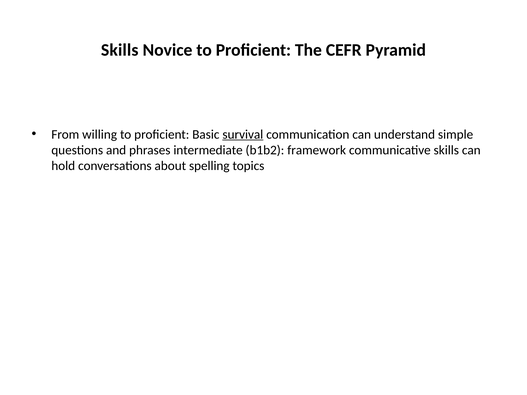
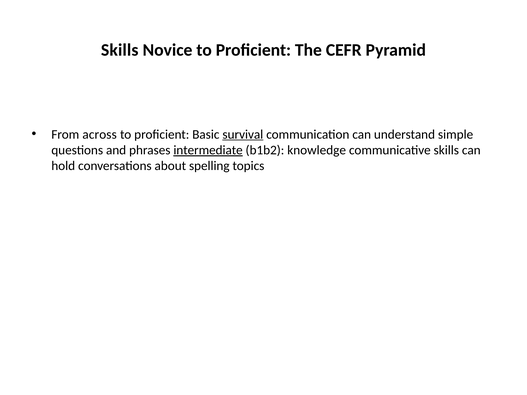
willing: willing -> across
intermediate underline: none -> present
framework: framework -> knowledge
